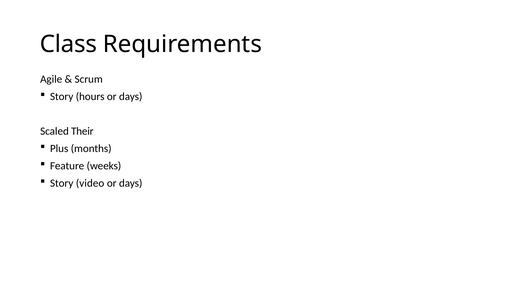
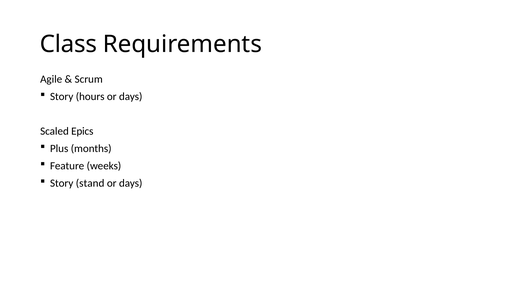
Their: Their -> Epics
video: video -> stand
